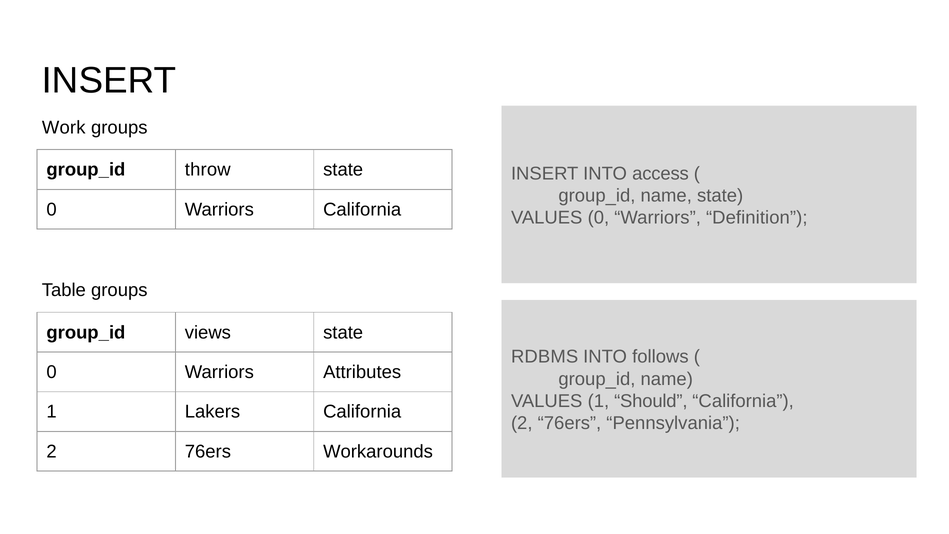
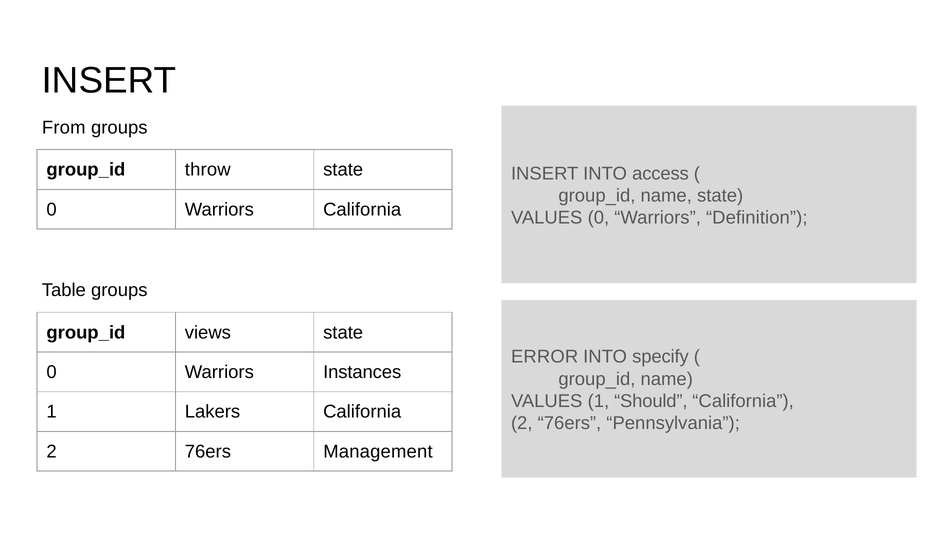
Work: Work -> From
RDBMS: RDBMS -> ERROR
follows: follows -> specify
Attributes: Attributes -> Instances
Workarounds: Workarounds -> Management
